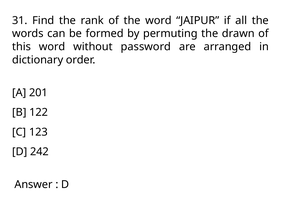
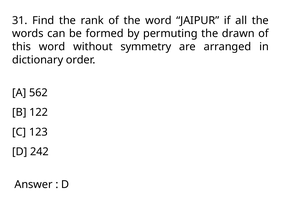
password: password -> symmetry
201: 201 -> 562
